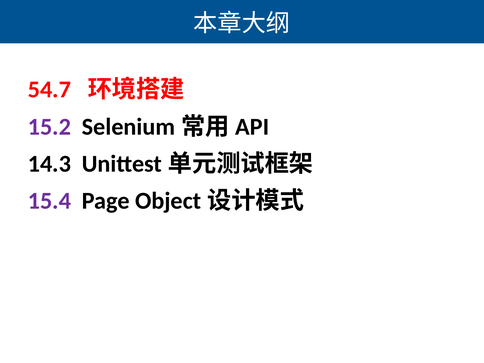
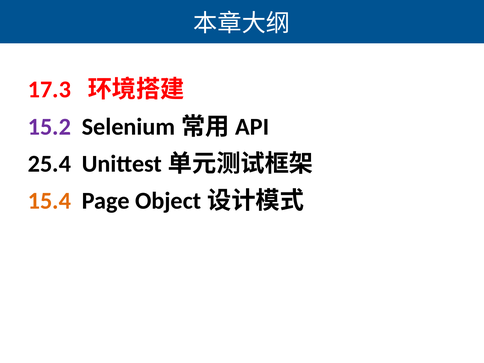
54.7: 54.7 -> 17.3
14.3: 14.3 -> 25.4
15.4 colour: purple -> orange
